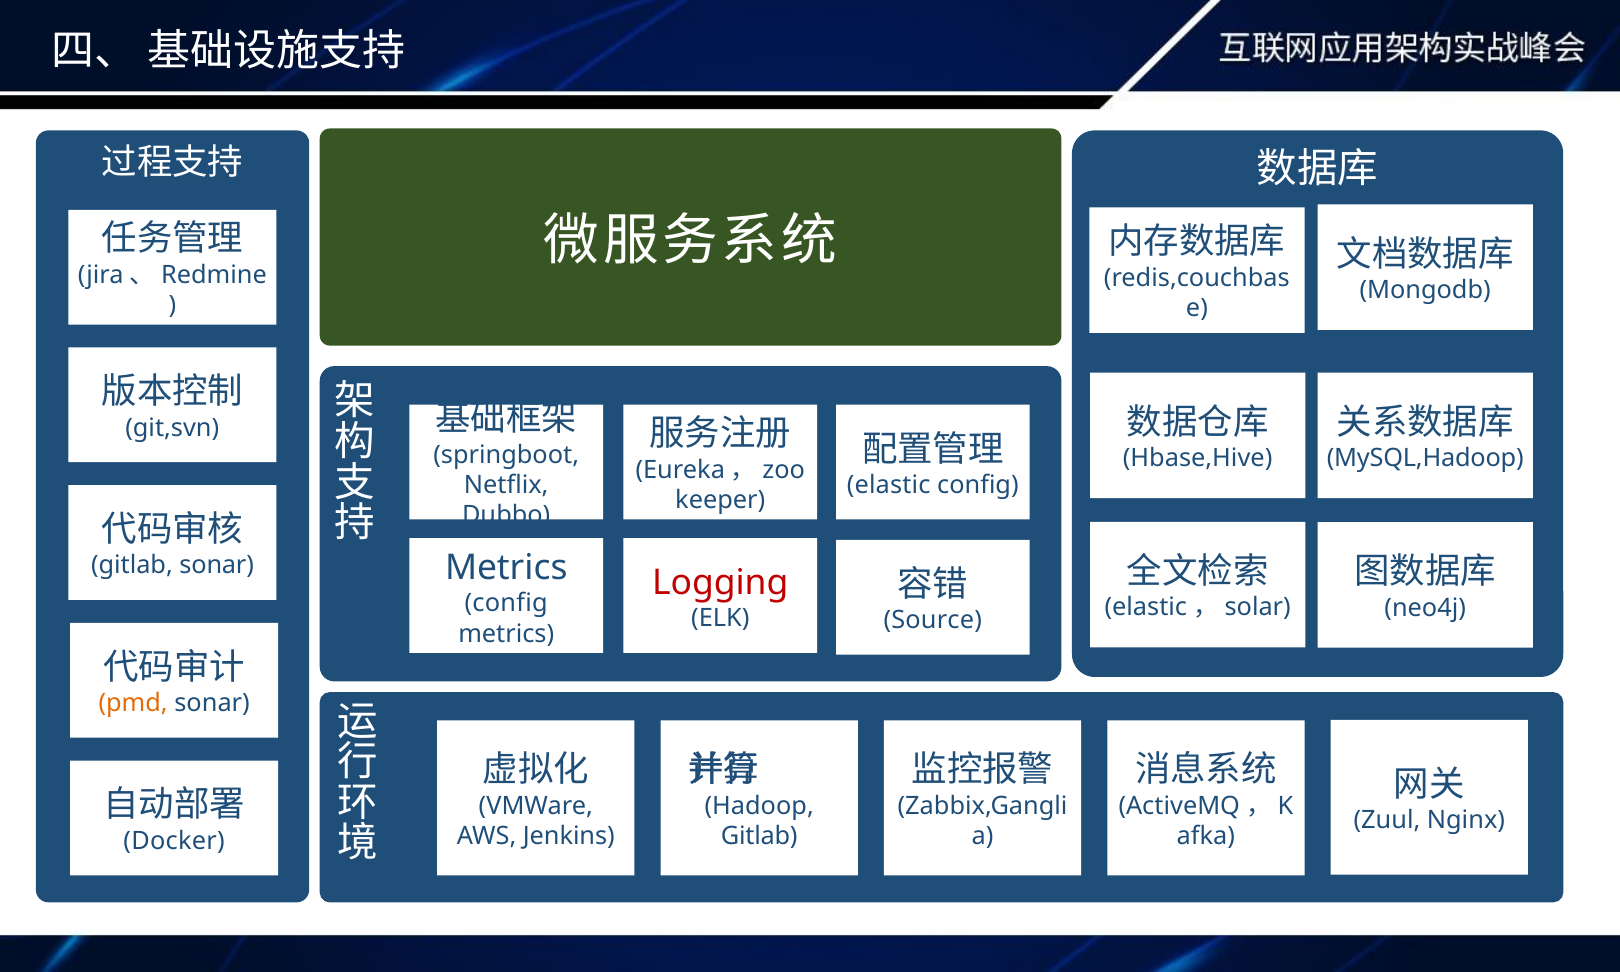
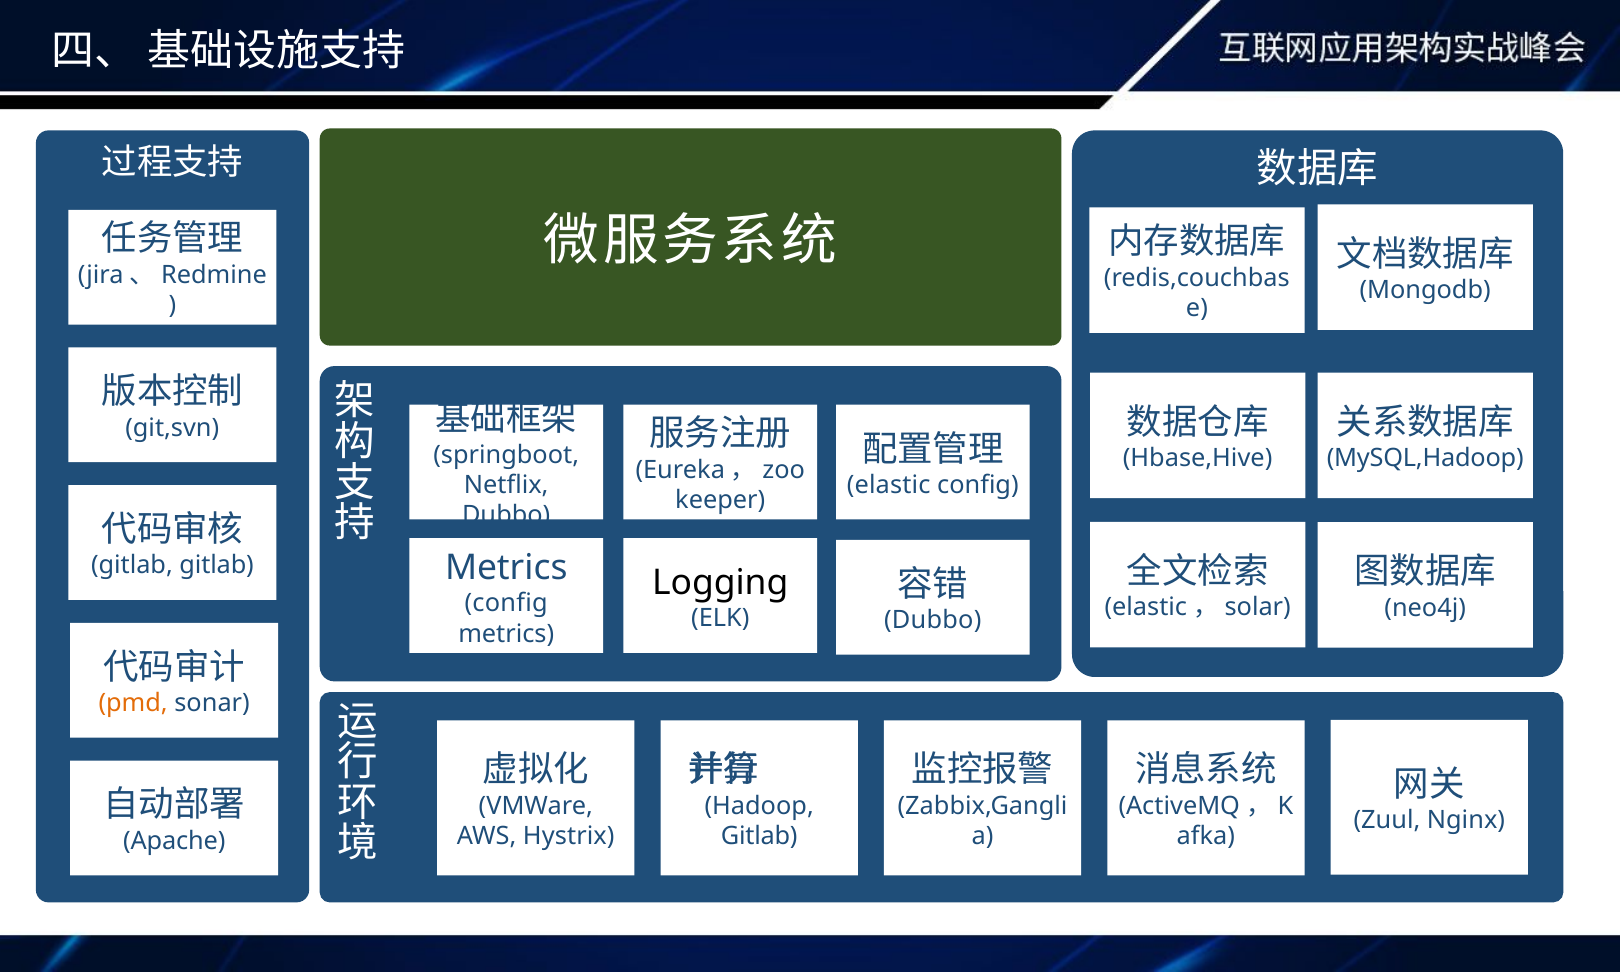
gitlab sonar: sonar -> gitlab
Logging colour: red -> black
Source at (933, 620): Source -> Dubbo
Jenkins: Jenkins -> Hystrix
Docker: Docker -> Apache
